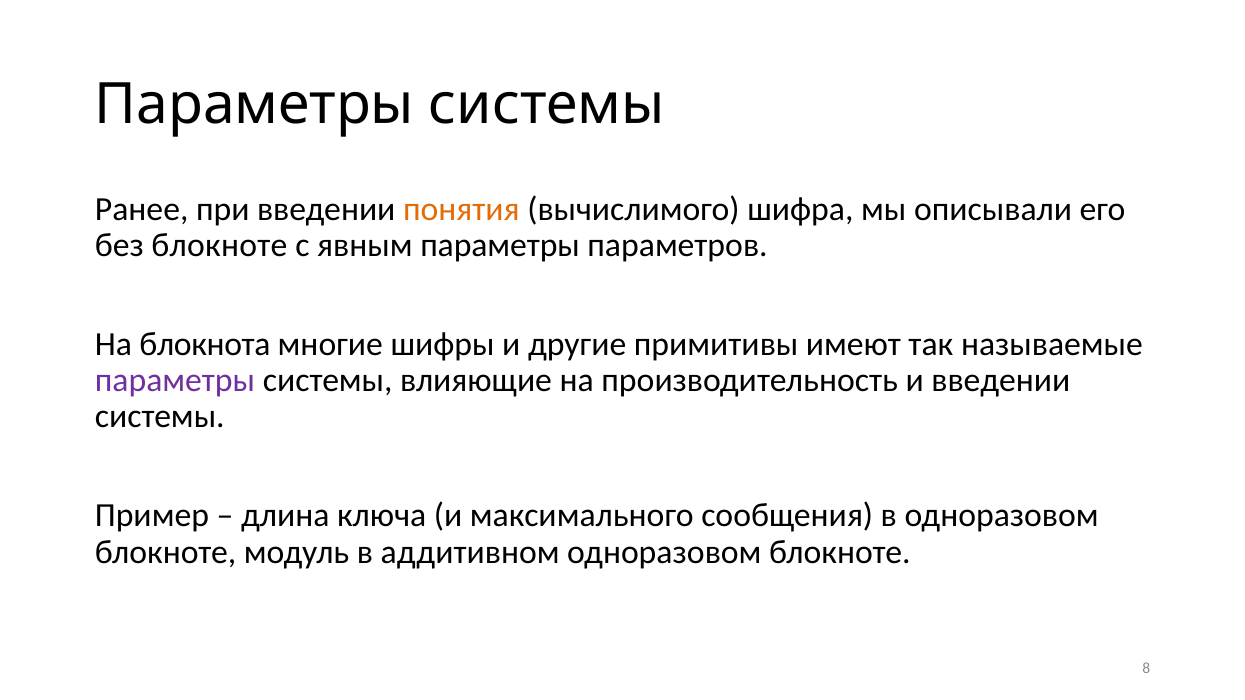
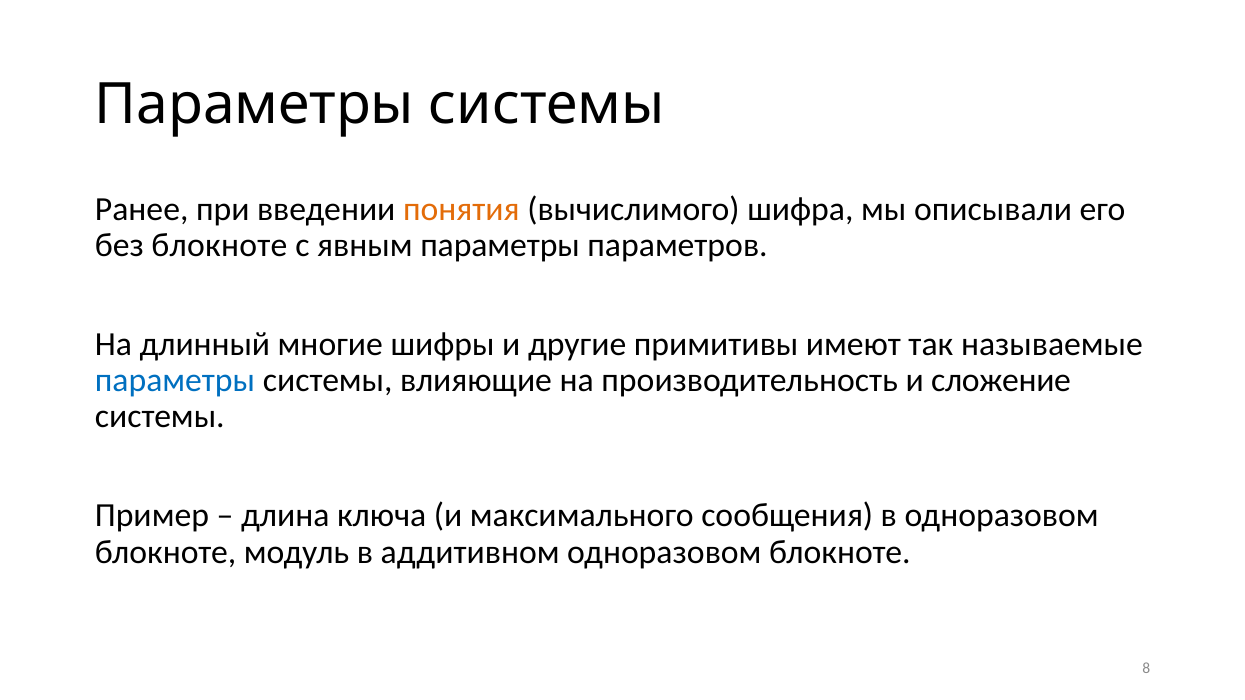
блокнота: блокнота -> длинный
параметры at (175, 381) colour: purple -> blue
и введении: введении -> сложение
